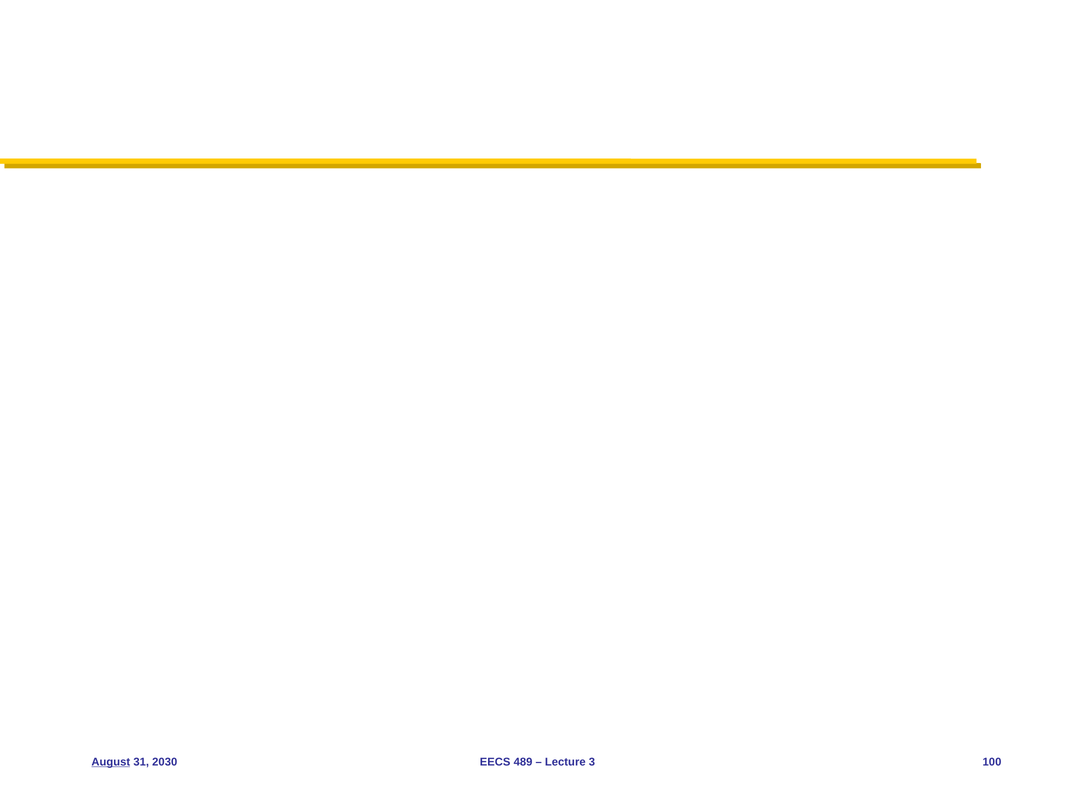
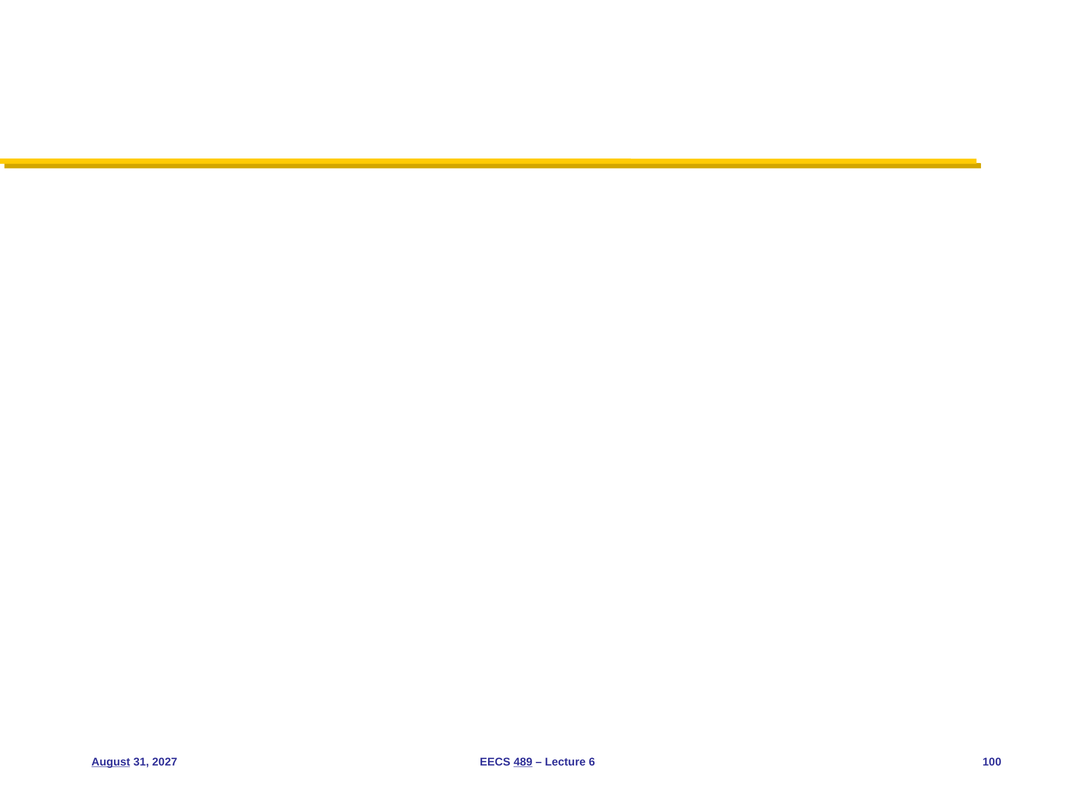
2030: 2030 -> 2027
489 underline: none -> present
3: 3 -> 6
